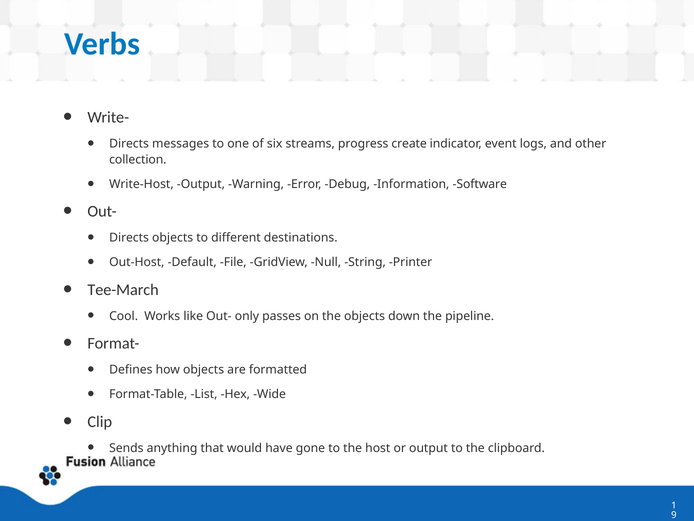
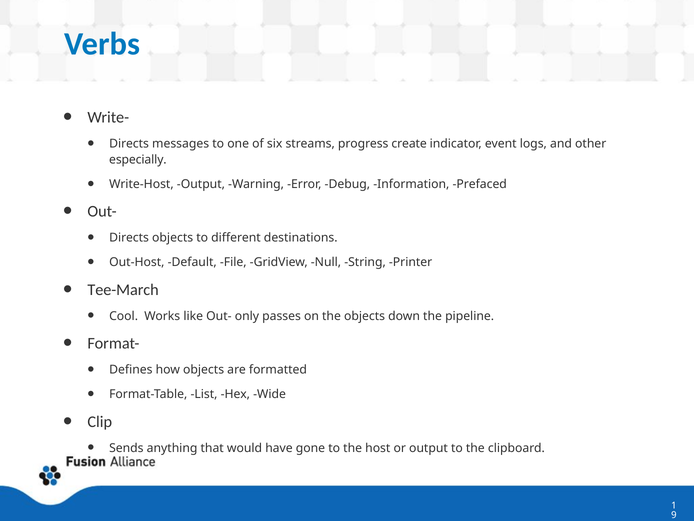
collection: collection -> especially
Software: Software -> Prefaced
